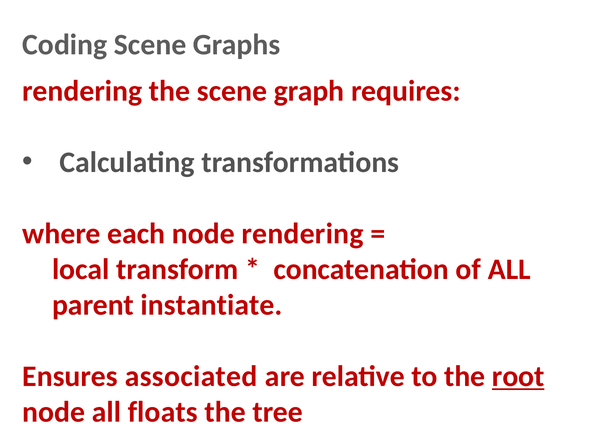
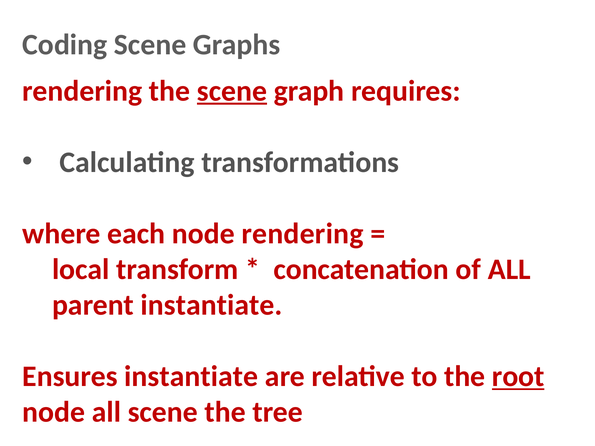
scene at (232, 91) underline: none -> present
Ensures associated: associated -> instantiate
all floats: floats -> scene
